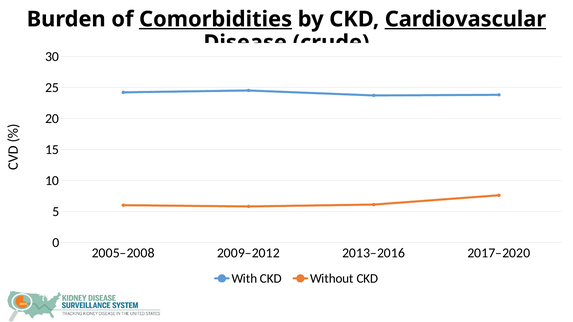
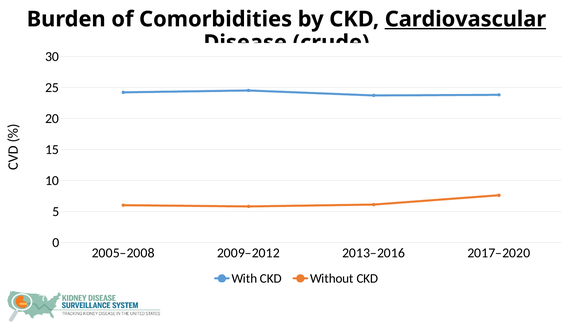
Comorbidities underline: present -> none
